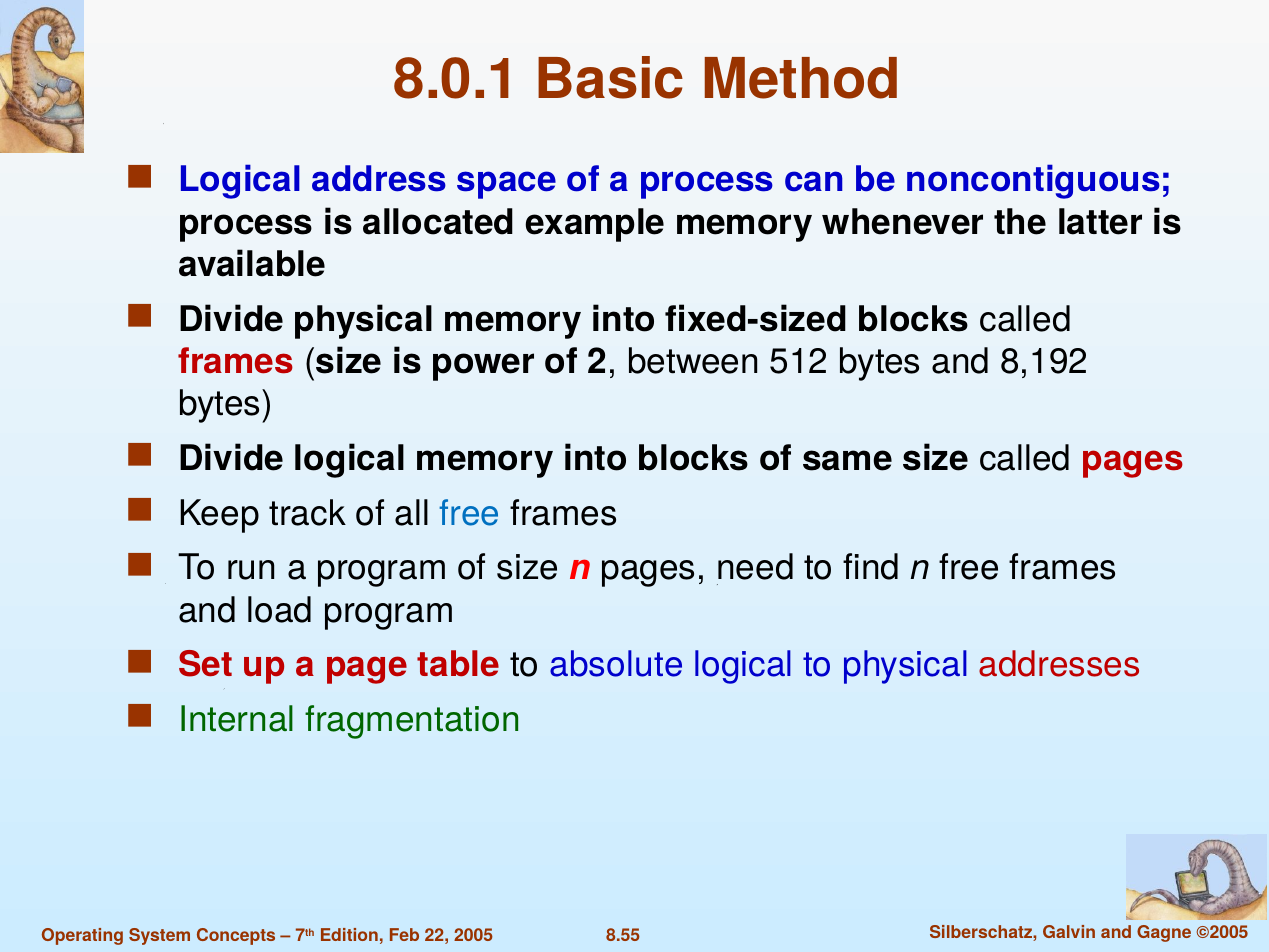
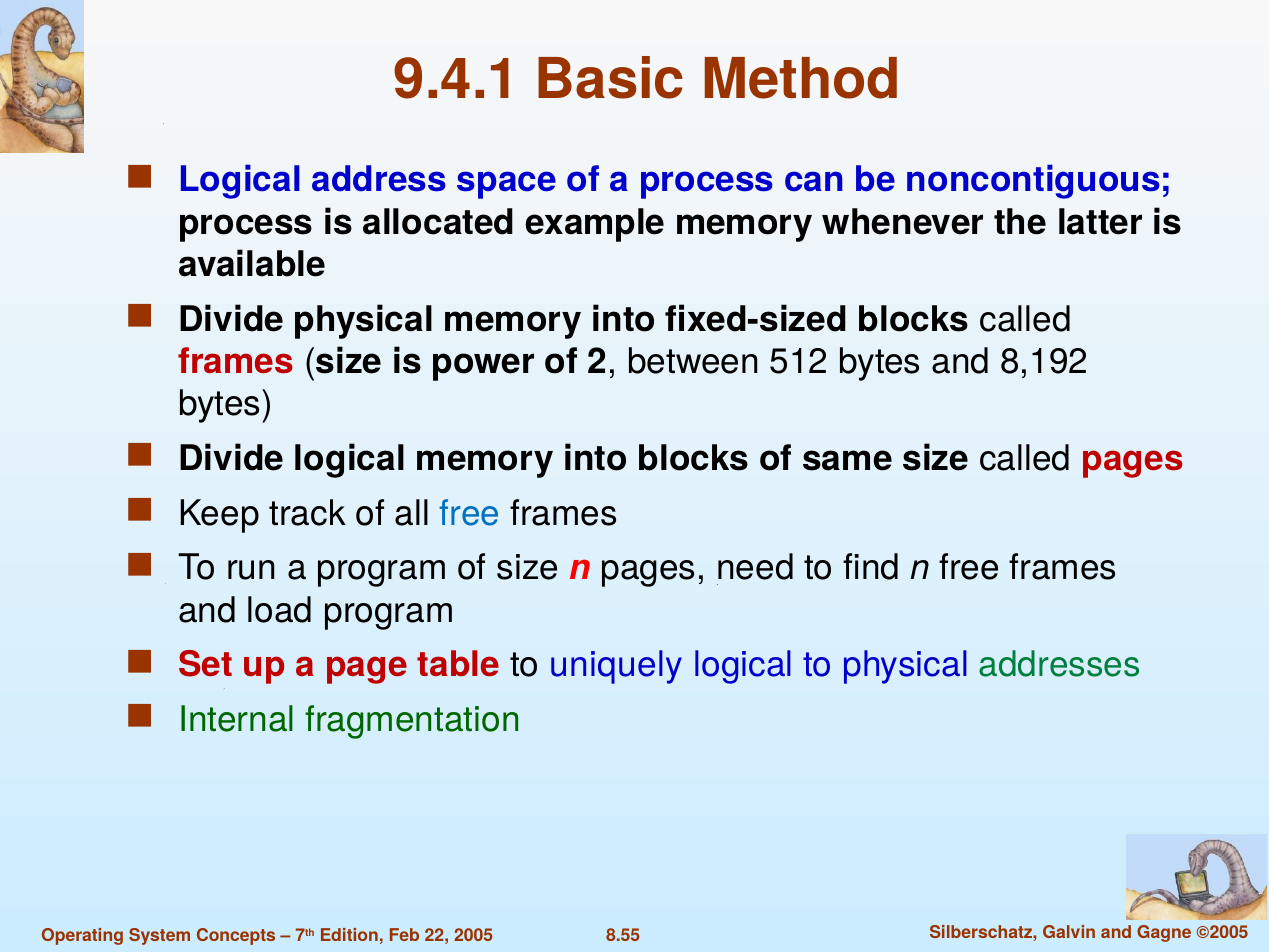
8.0.1: 8.0.1 -> 9.4.1
absolute: absolute -> uniquely
addresses colour: red -> green
